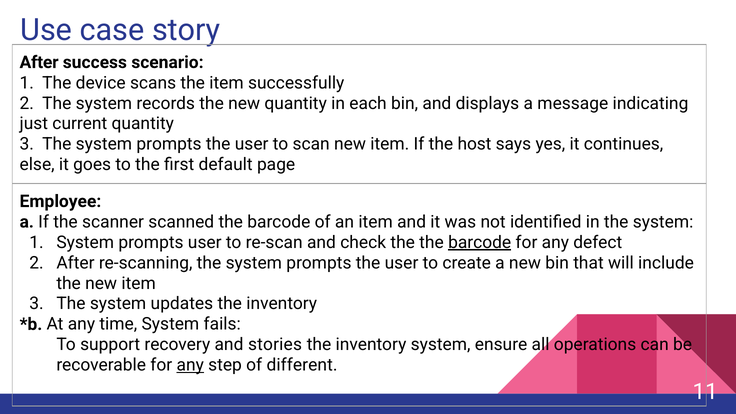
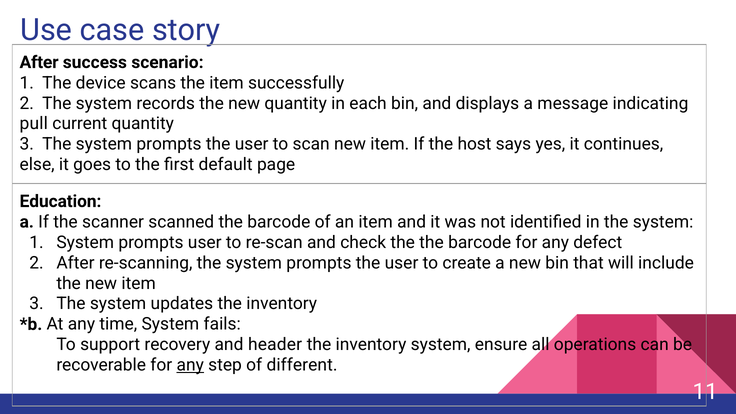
just: just -> pull
Employee: Employee -> Education
barcode at (480, 242) underline: present -> none
stories: stories -> header
